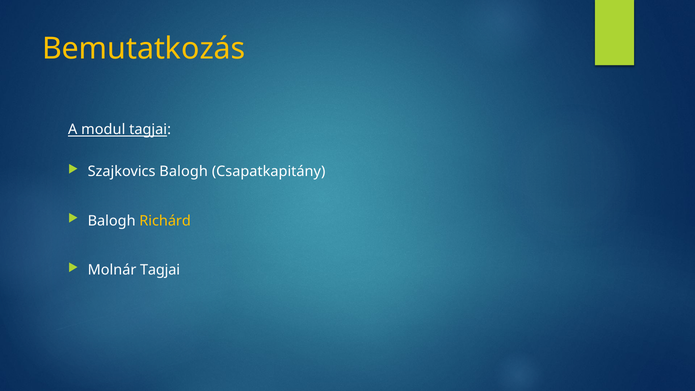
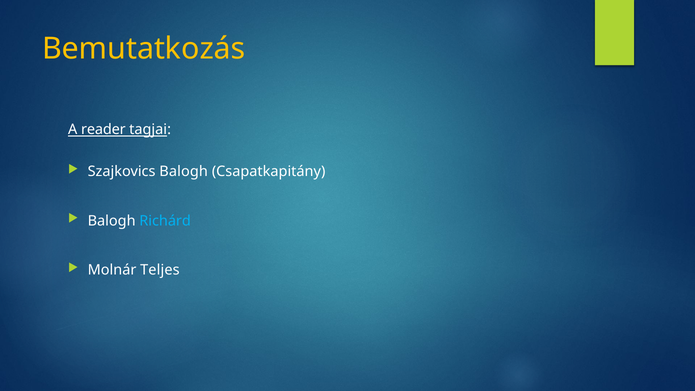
modul: modul -> reader
Richárd colour: yellow -> light blue
Molnár Tagjai: Tagjai -> Teljes
